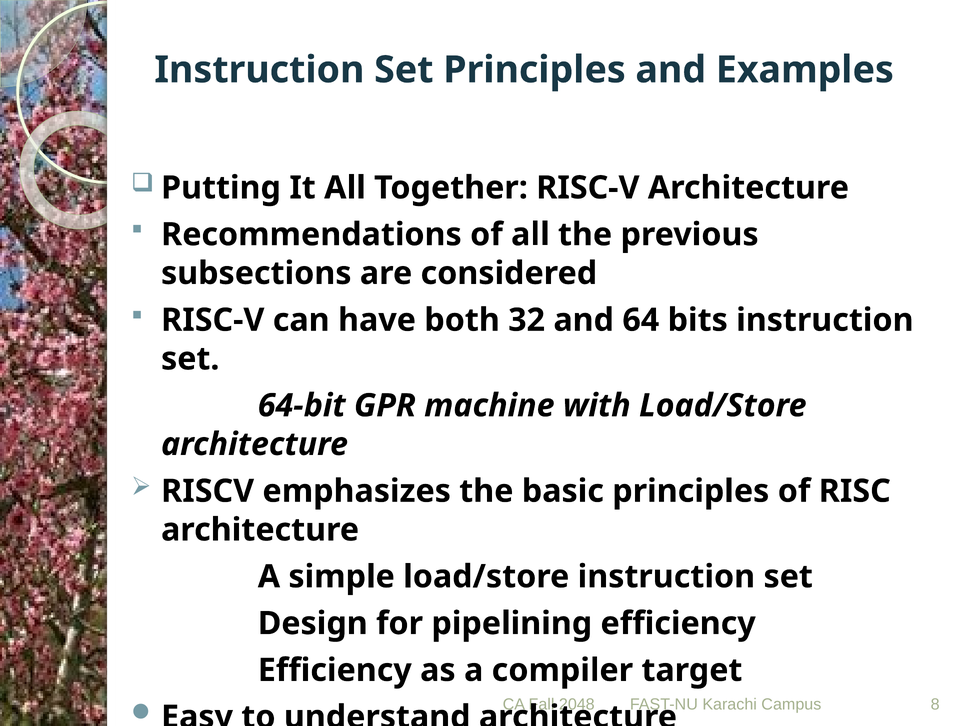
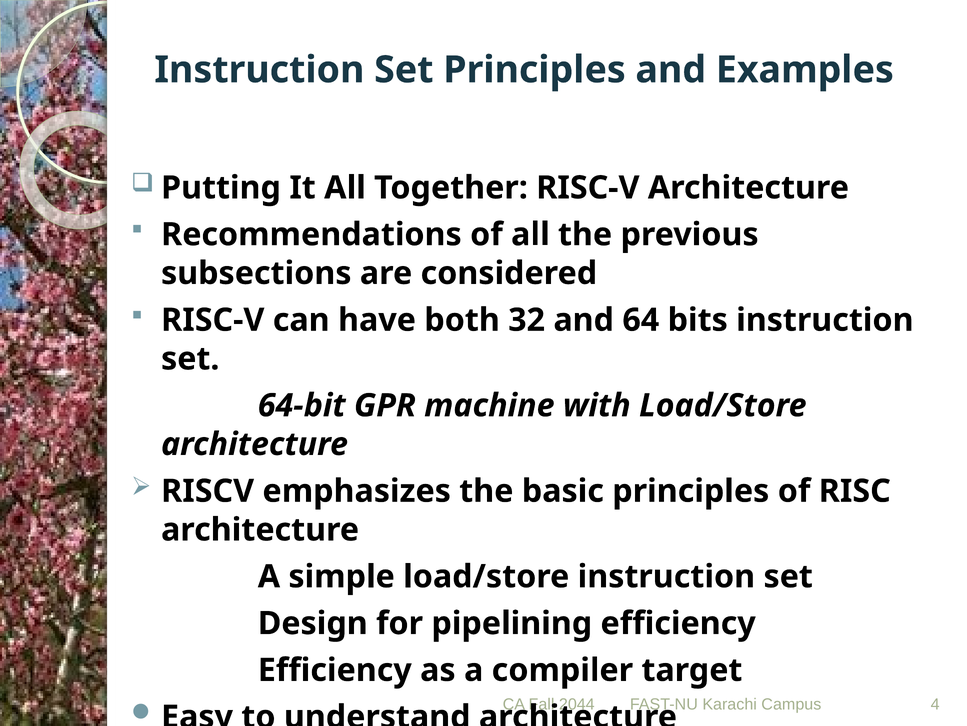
2048: 2048 -> 2044
8: 8 -> 4
